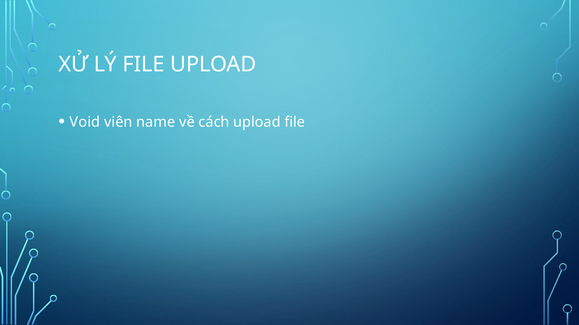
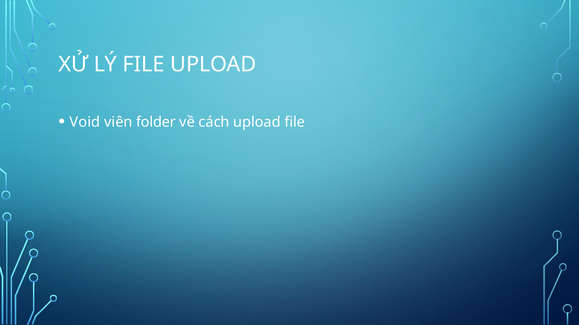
name: name -> folder
